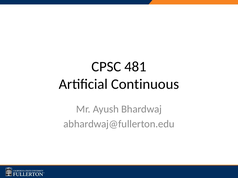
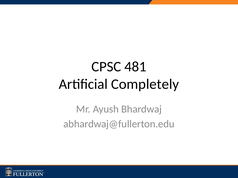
Continuous: Continuous -> Completely
